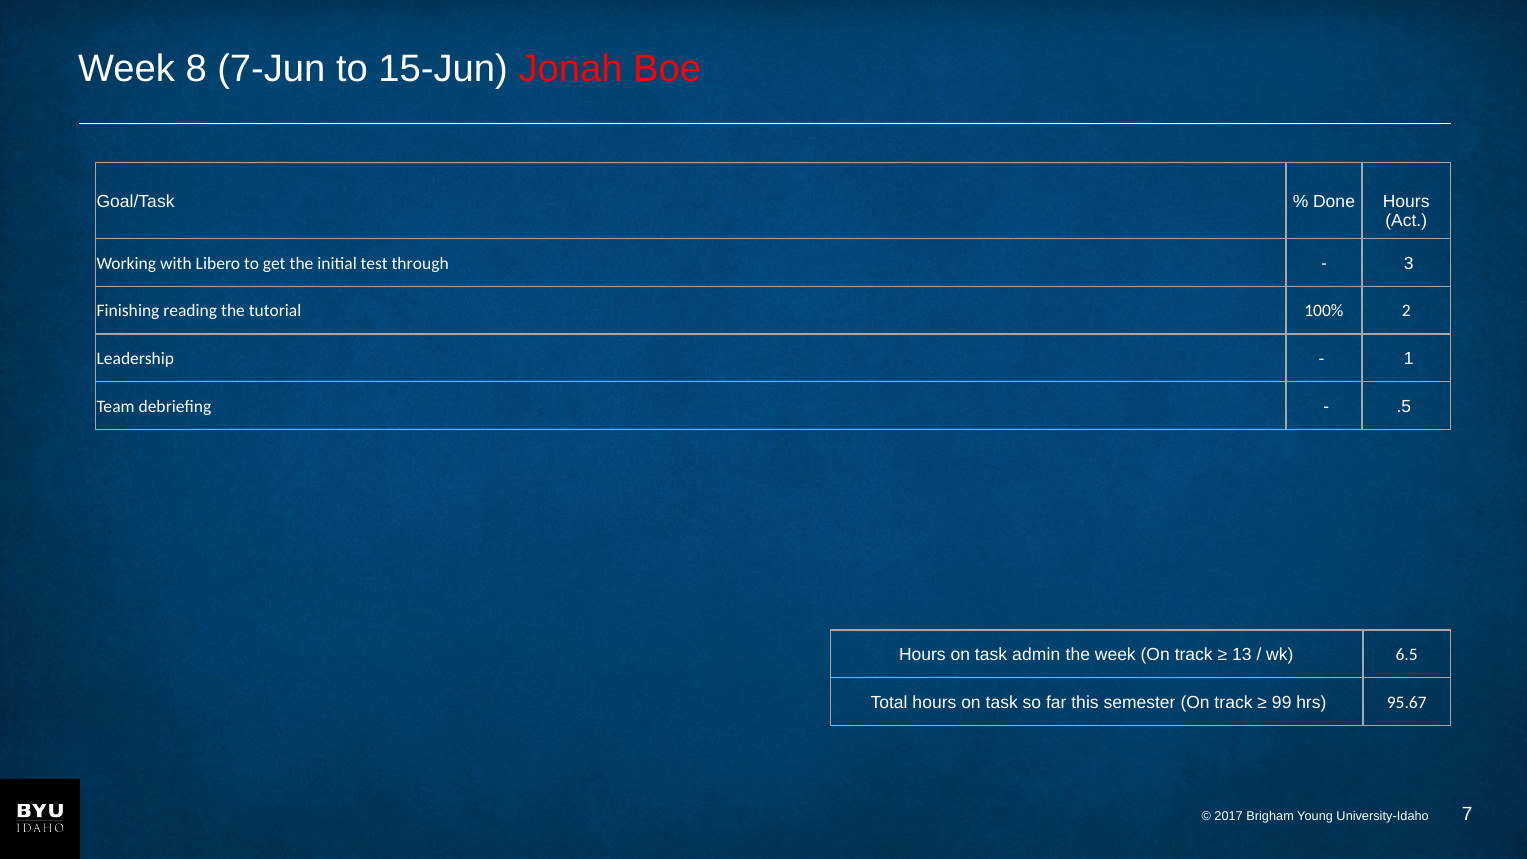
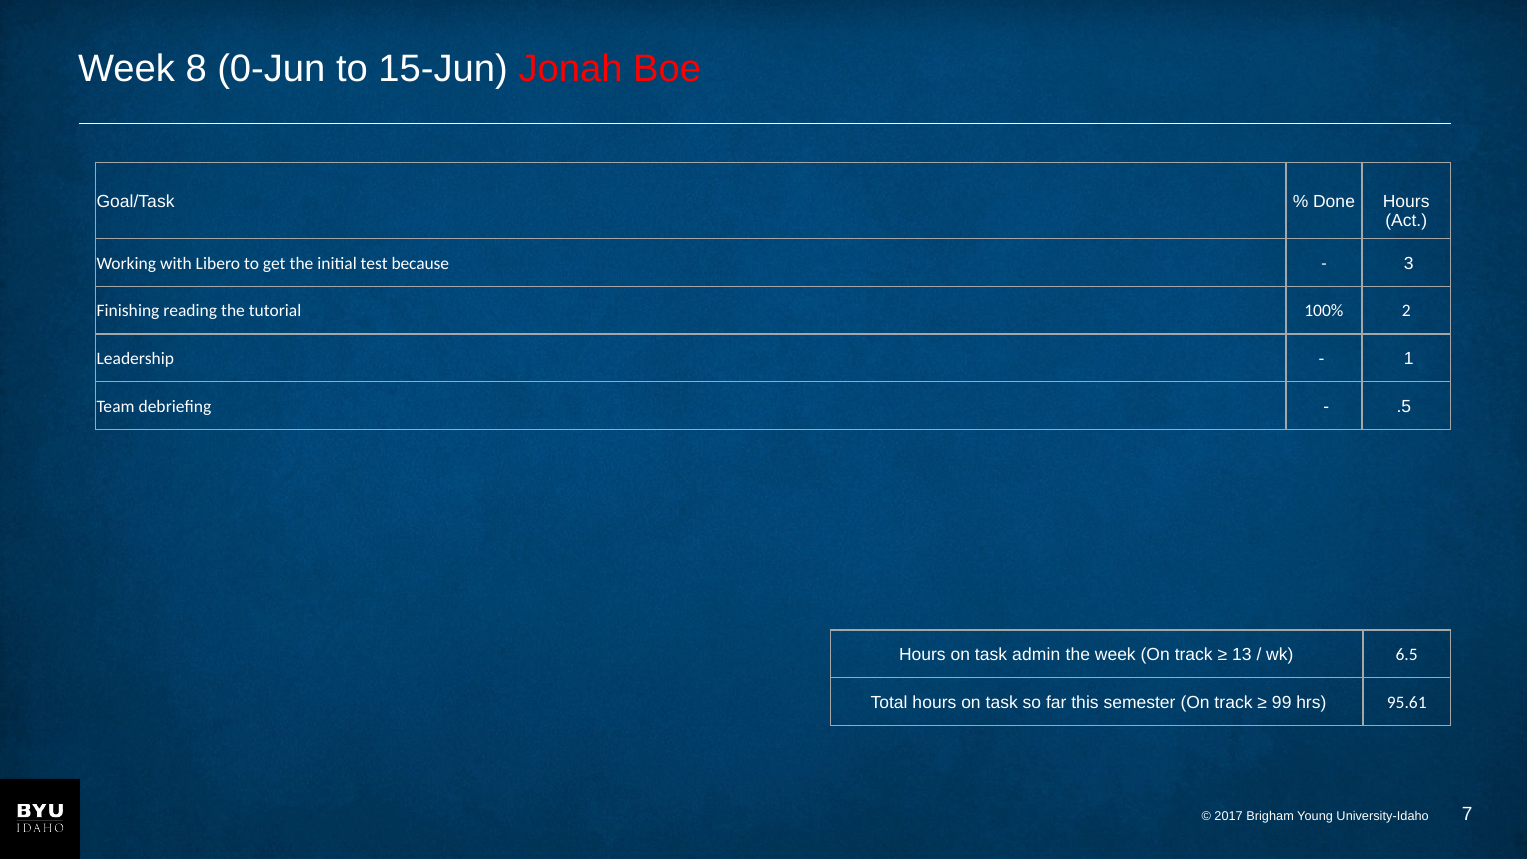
7-Jun: 7-Jun -> 0-Jun
through: through -> because
95.67: 95.67 -> 95.61
